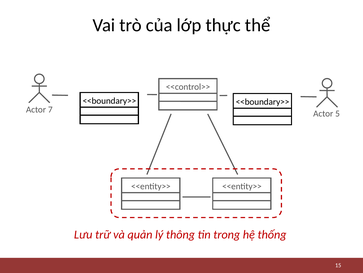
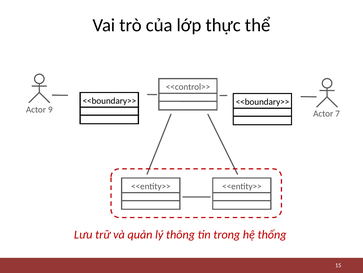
7: 7 -> 9
5: 5 -> 7
